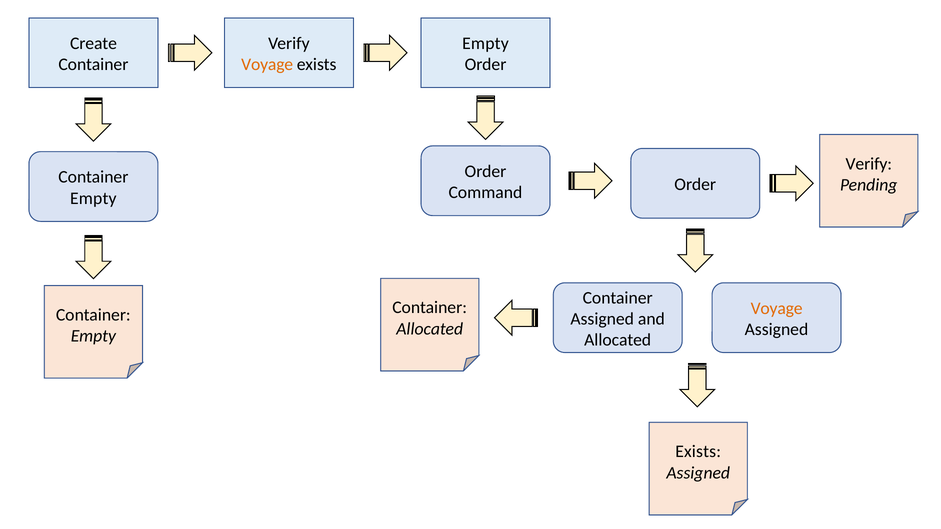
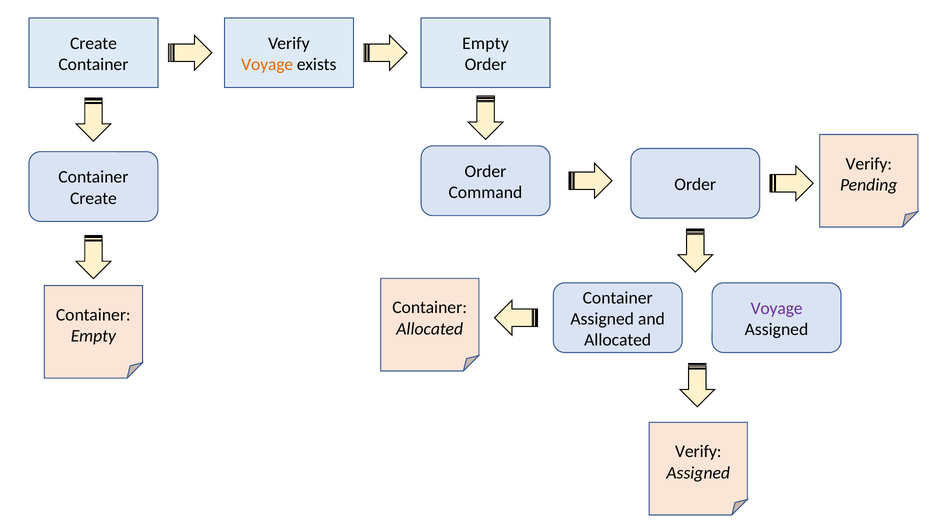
Empty at (93, 198): Empty -> Create
Voyage at (777, 308) colour: orange -> purple
Exists at (698, 452): Exists -> Verify
